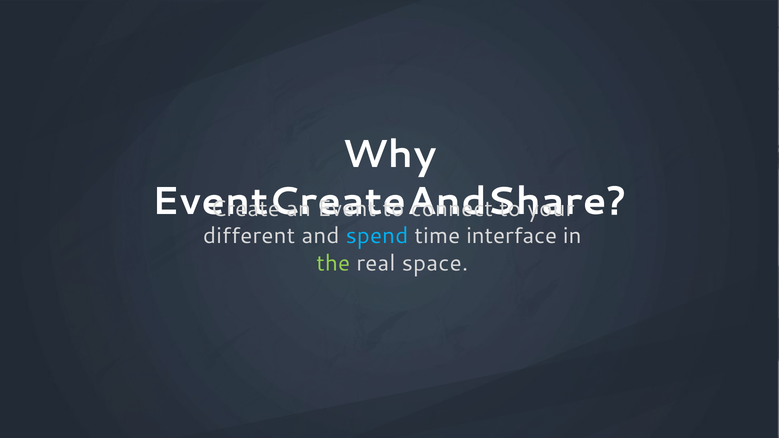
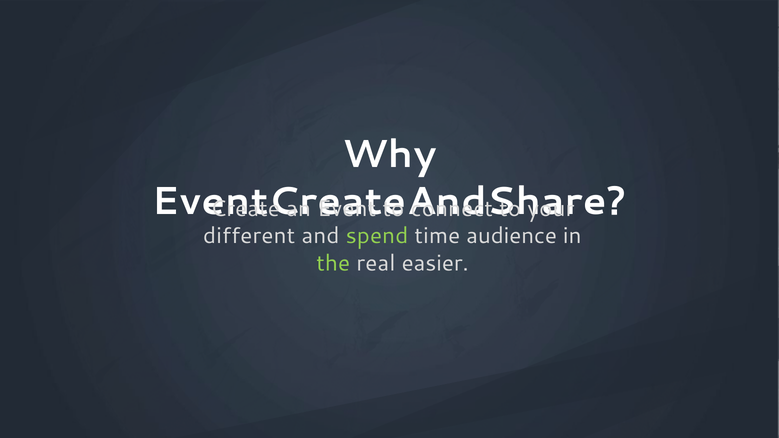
spend colour: light blue -> light green
interface: interface -> audience
space: space -> easier
